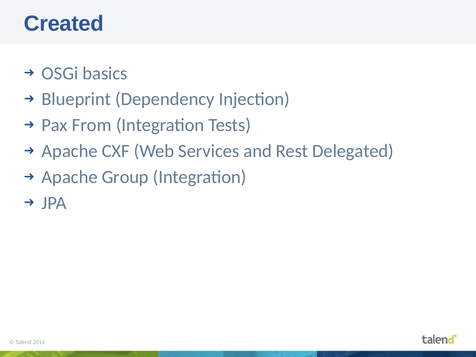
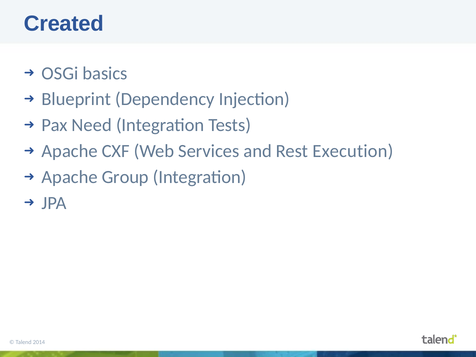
From: From -> Need
Delegated: Delegated -> Execution
